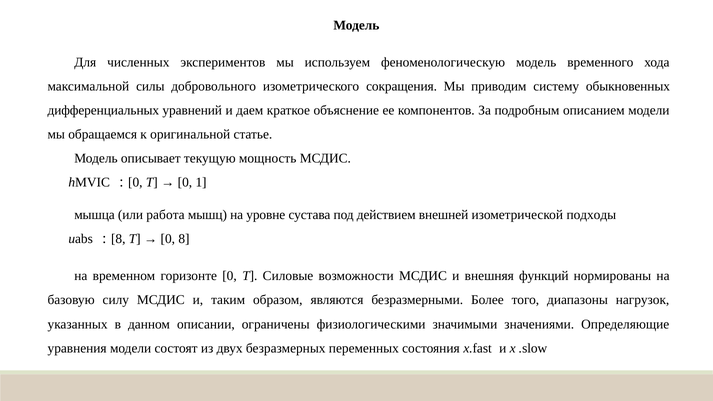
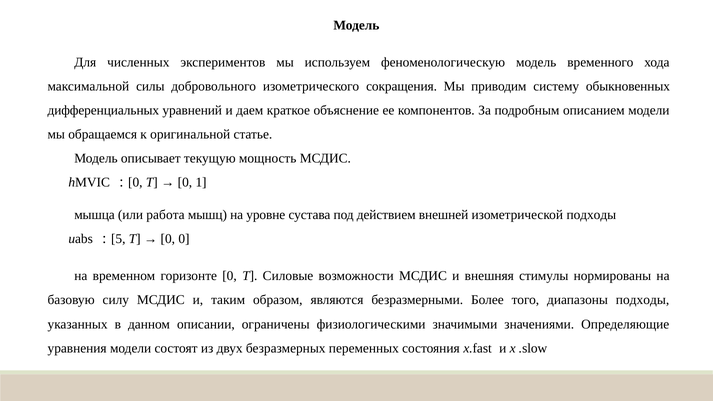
8 at (118, 239): 8 -> 5
0 8: 8 -> 0
функций: функций -> стимулы
диапазоны нагрузок: нагрузок -> подходы
